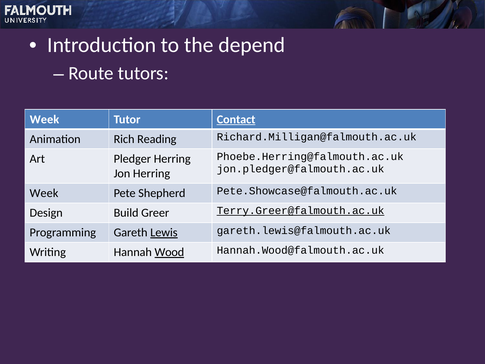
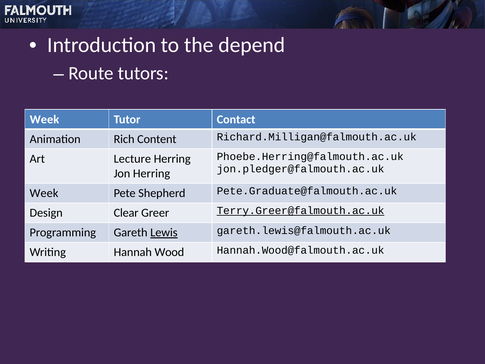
Contact underline: present -> none
Reading: Reading -> Content
Pledger: Pledger -> Lecture
Pete.Showcase@falmouth.ac.uk: Pete.Showcase@falmouth.ac.uk -> Pete.Graduate@falmouth.ac.uk
Build: Build -> Clear
Wood underline: present -> none
